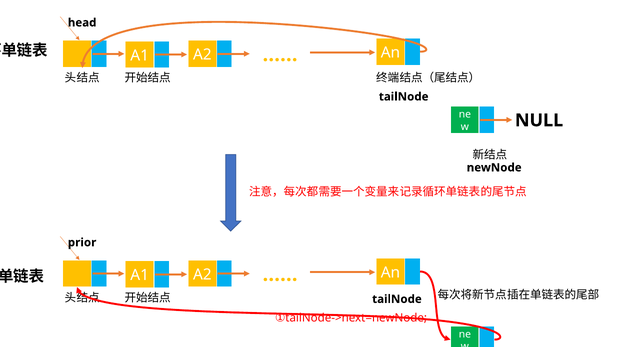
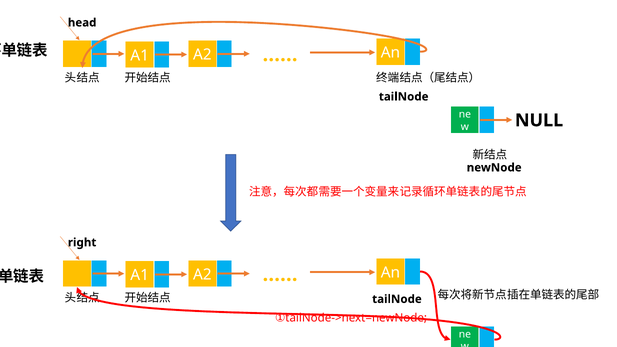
prior: prior -> right
